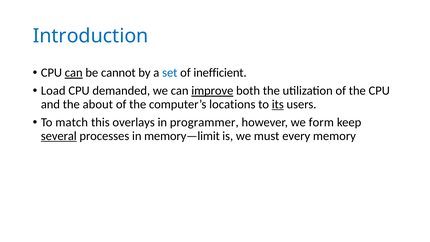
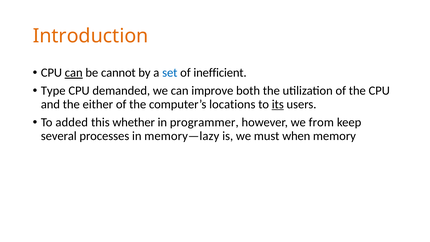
Introduction colour: blue -> orange
Load: Load -> Type
improve underline: present -> none
about: about -> either
match: match -> added
overlays: overlays -> whether
form: form -> from
several underline: present -> none
memory—limit: memory—limit -> memory—lazy
every: every -> when
